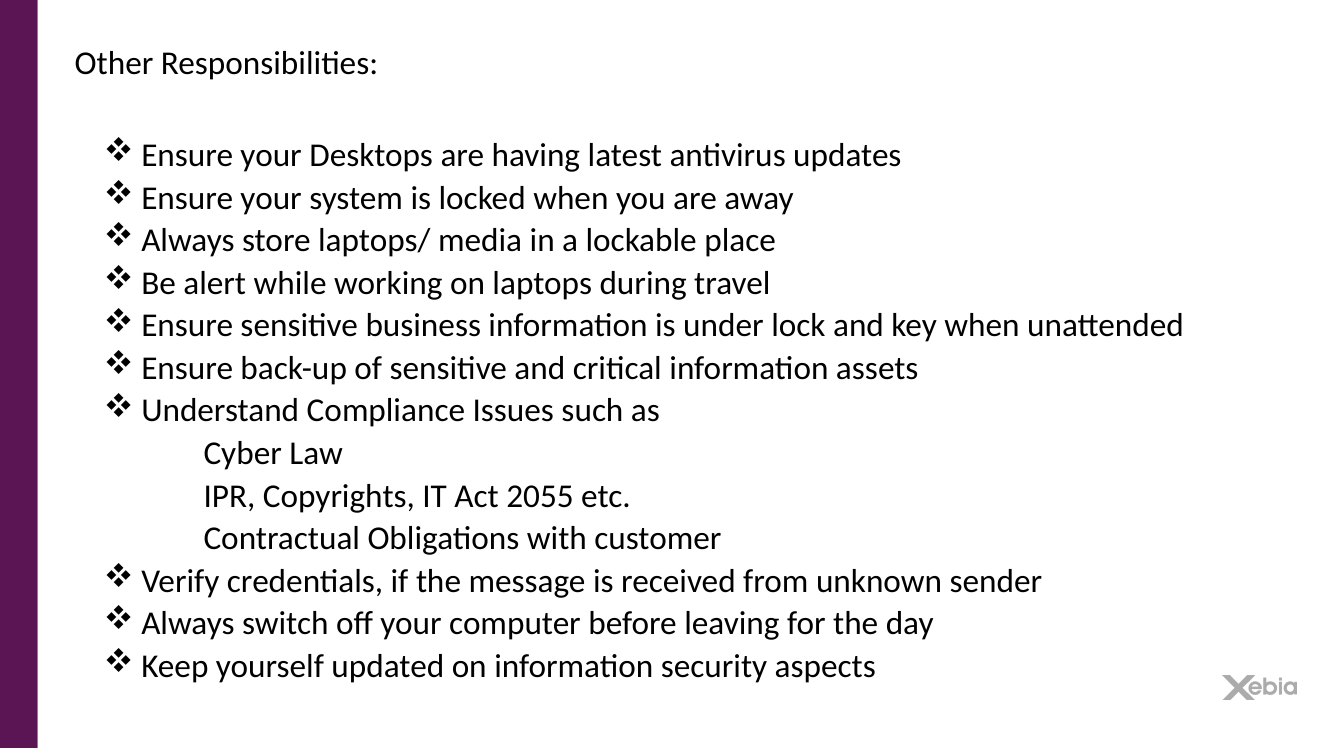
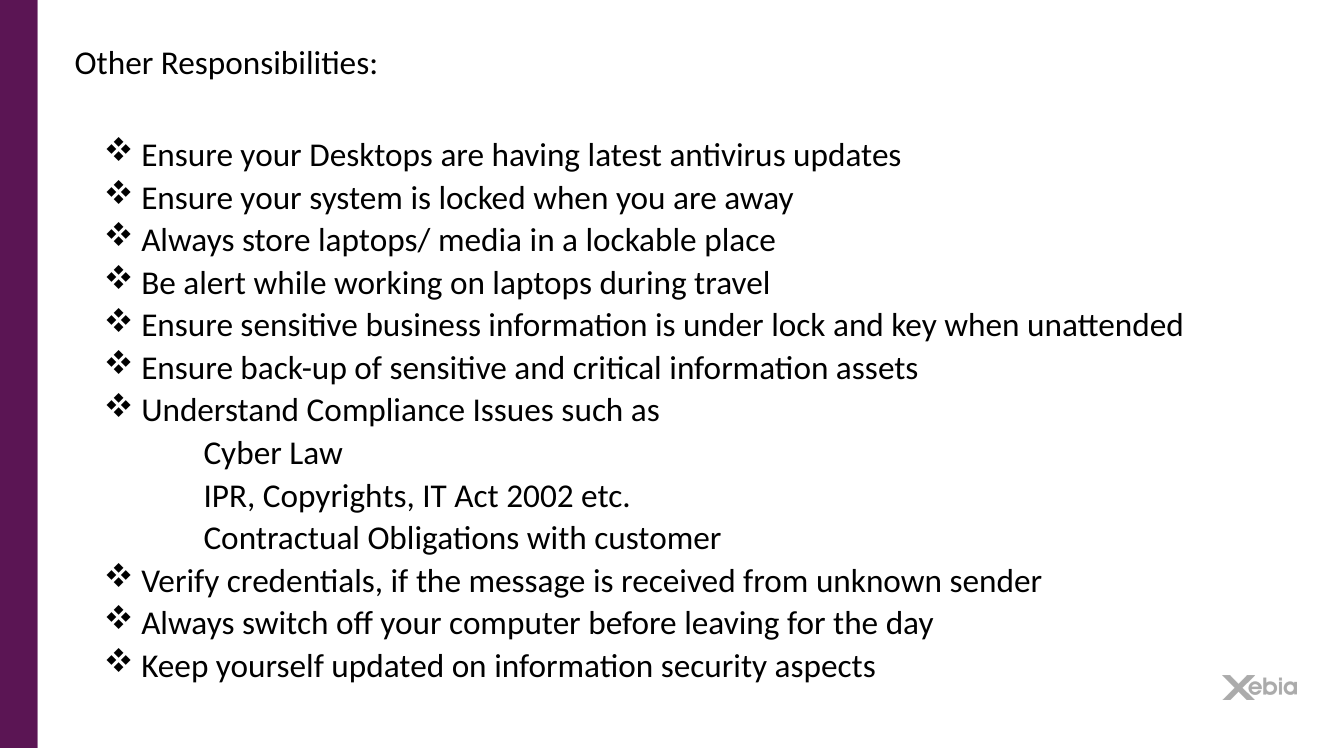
2055: 2055 -> 2002
